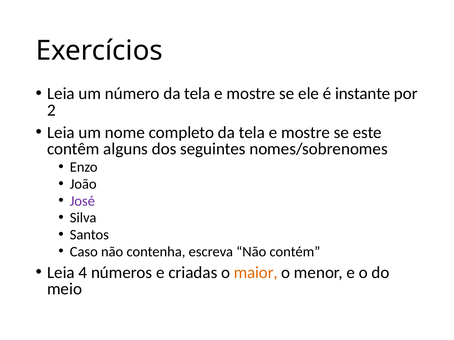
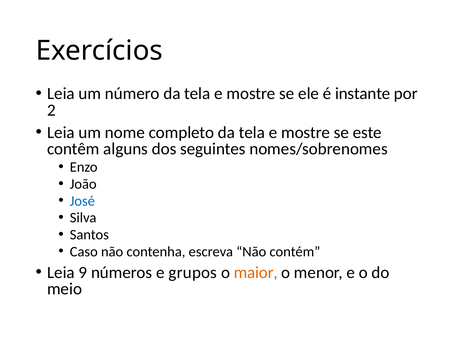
José colour: purple -> blue
4: 4 -> 9
criadas: criadas -> grupos
